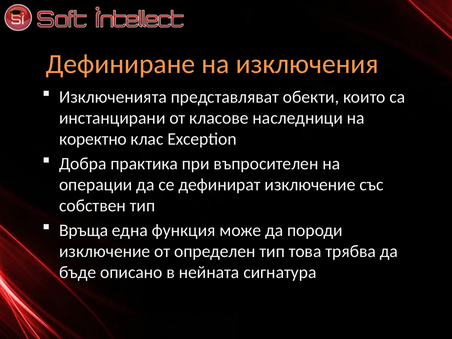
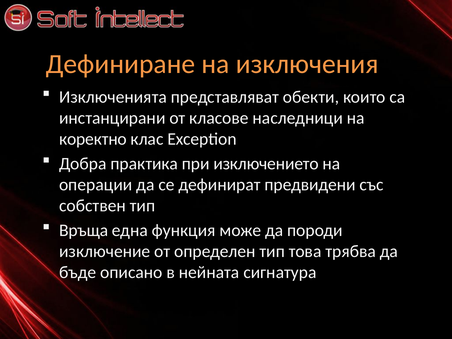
въпросителен: въпросителен -> изключението
дефинират изключение: изключение -> предвидени
